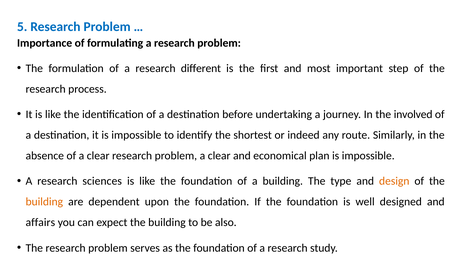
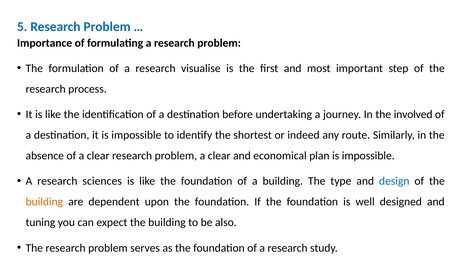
different: different -> visualise
design colour: orange -> blue
affairs: affairs -> tuning
